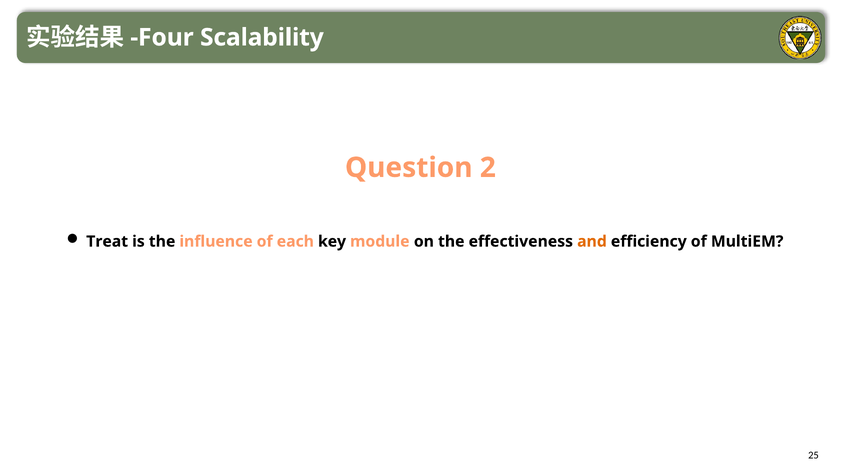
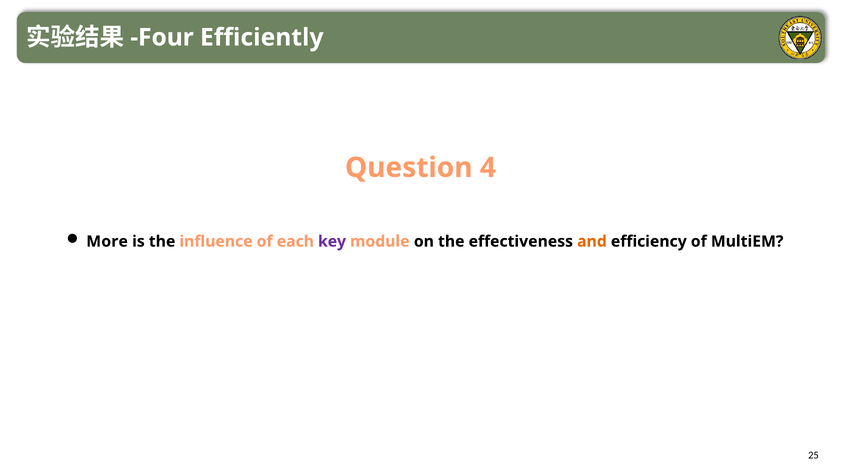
Scalability: Scalability -> Efficiently
2: 2 -> 4
Treat: Treat -> More
key colour: black -> purple
